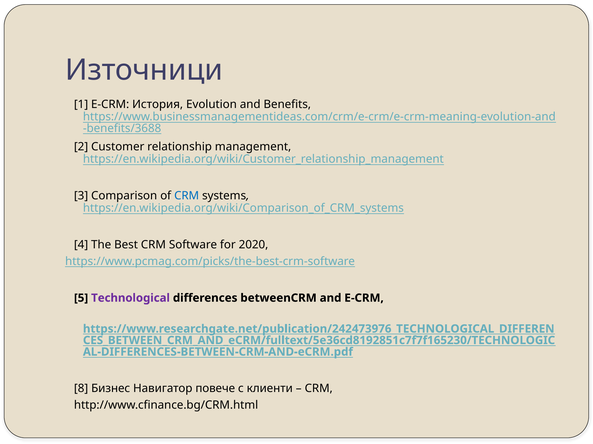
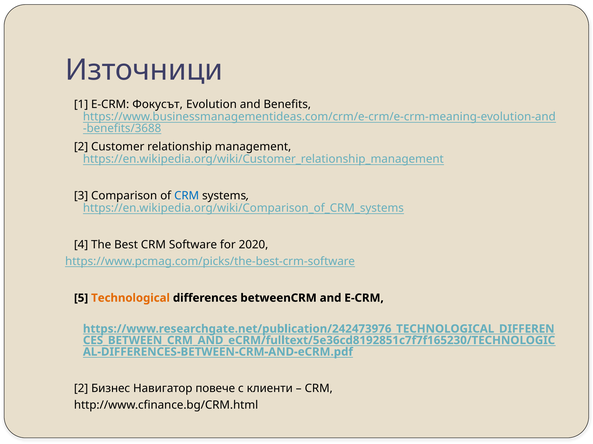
История: История -> Фокусът
Technological colour: purple -> orange
8 at (81, 389): 8 -> 2
